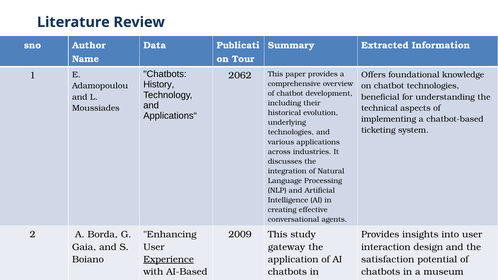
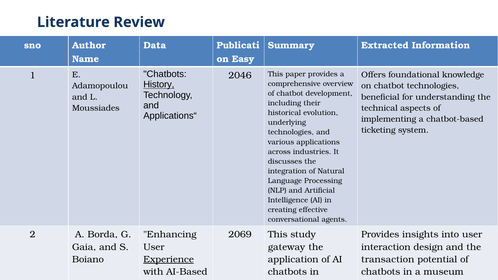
Tour: Tour -> Easy
2062: 2062 -> 2046
History underline: none -> present
2009: 2009 -> 2069
satisfaction: satisfaction -> transaction
